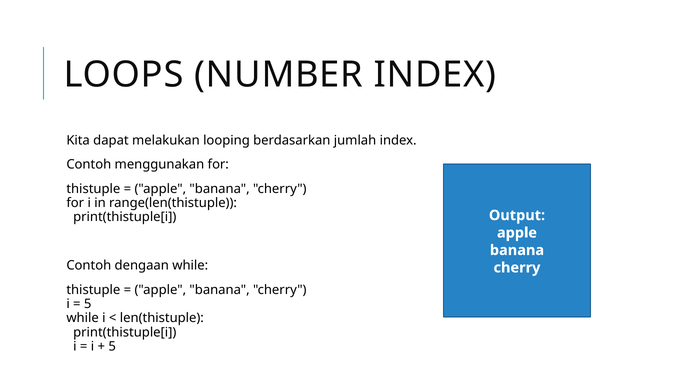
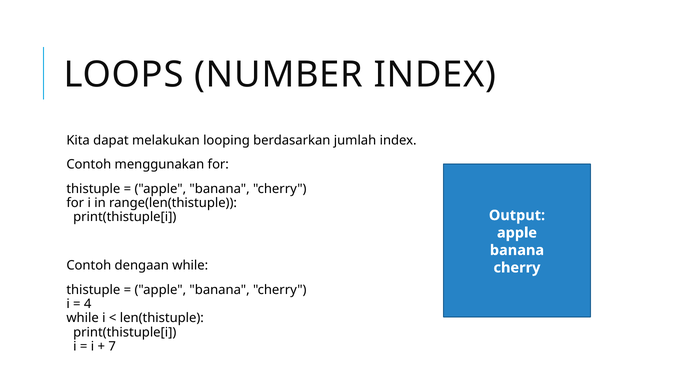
5 at (88, 304): 5 -> 4
5 at (112, 346): 5 -> 7
